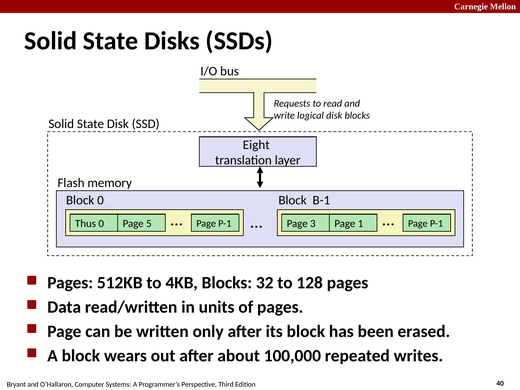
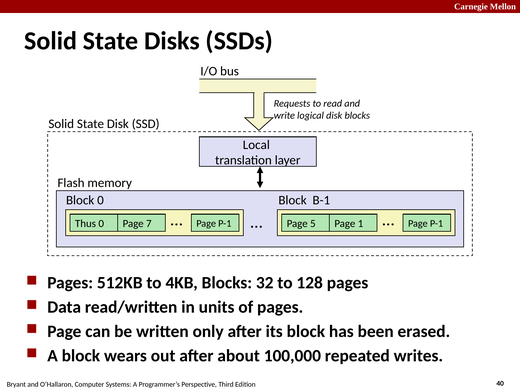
Eight: Eight -> Local
3: 3 -> 5
5: 5 -> 7
